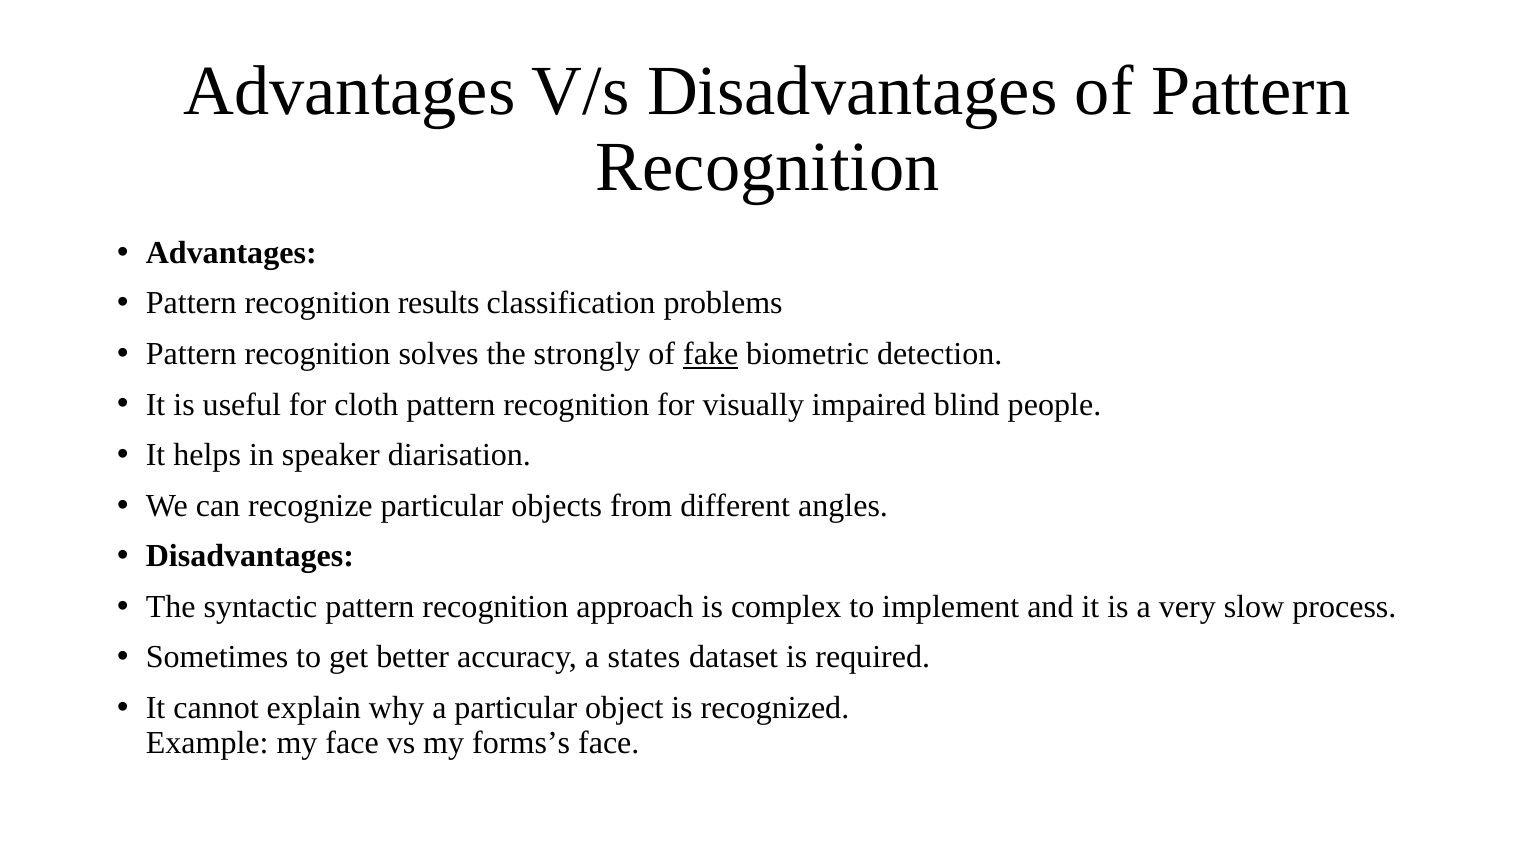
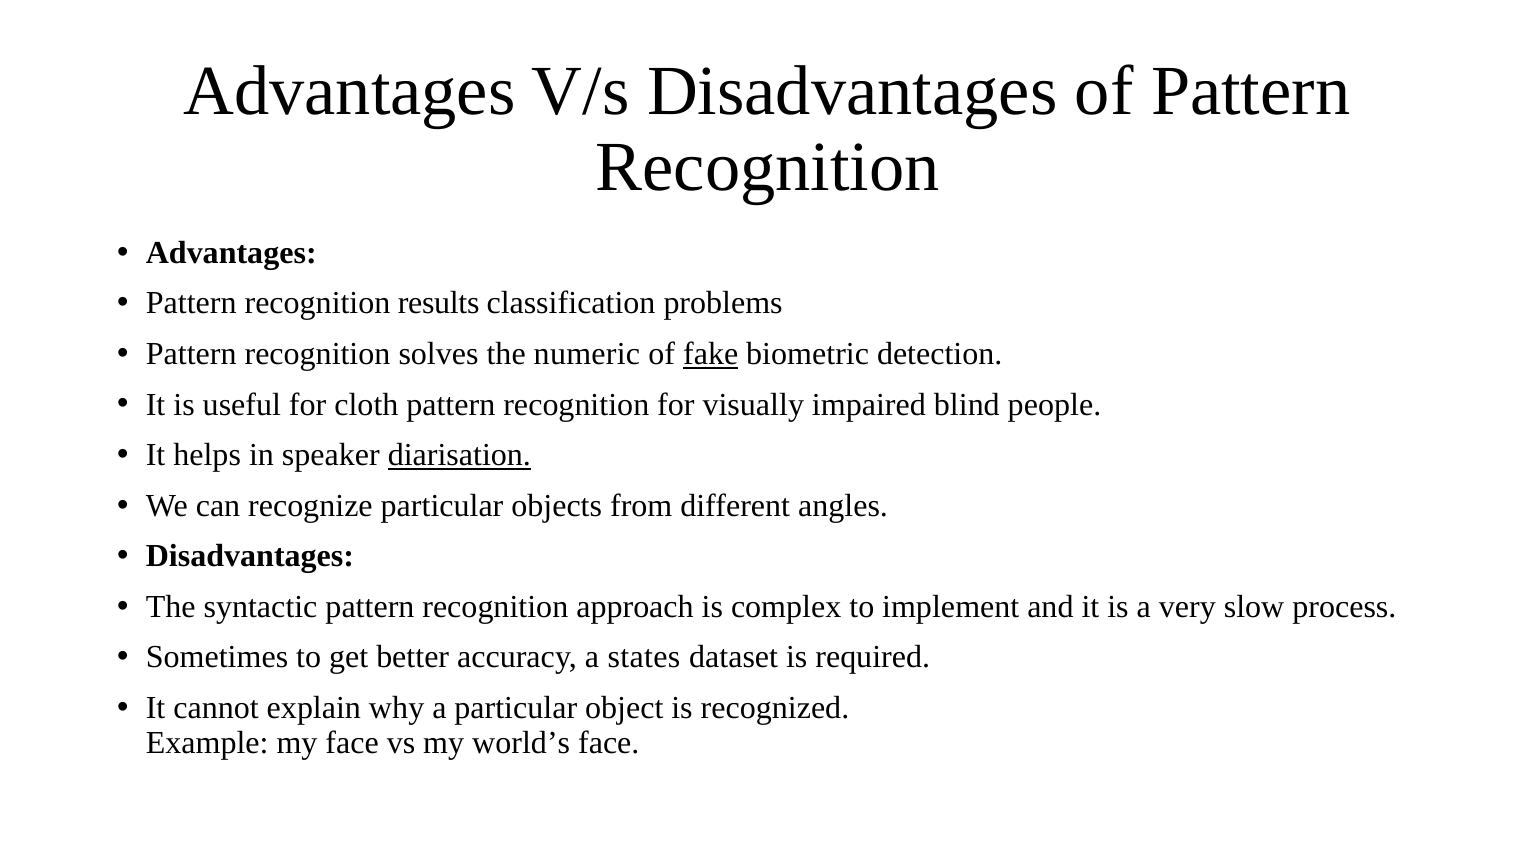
strongly: strongly -> numeric
diarisation underline: none -> present
forms’s: forms’s -> world’s
